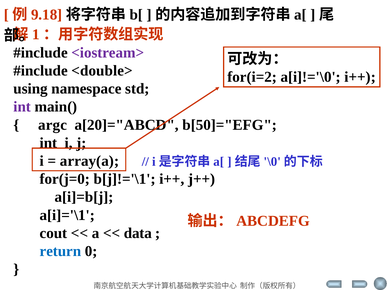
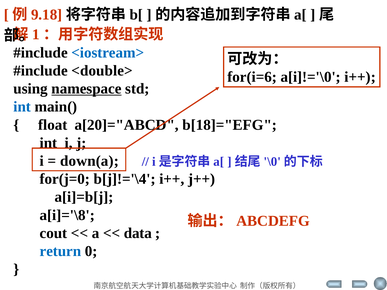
<iostream> colour: purple -> blue
for(i=2: for(i=2 -> for(i=6
namespace underline: none -> present
int at (22, 107) colour: purple -> blue
argc: argc -> float
b[50]="EFG: b[50]="EFG -> b[18]="EFG
array(a: array(a -> down(a
b[j]!='\1: b[j]!='\1 -> b[j]!='\4
a[i]='\1: a[i]='\1 -> a[i]='\8
